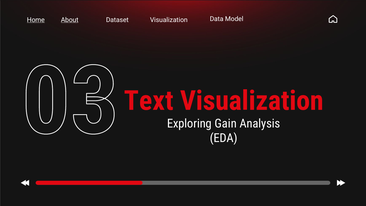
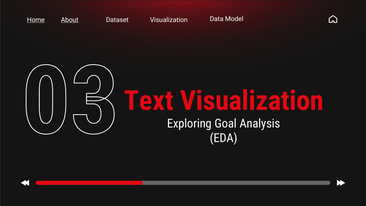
Gain: Gain -> Goal
